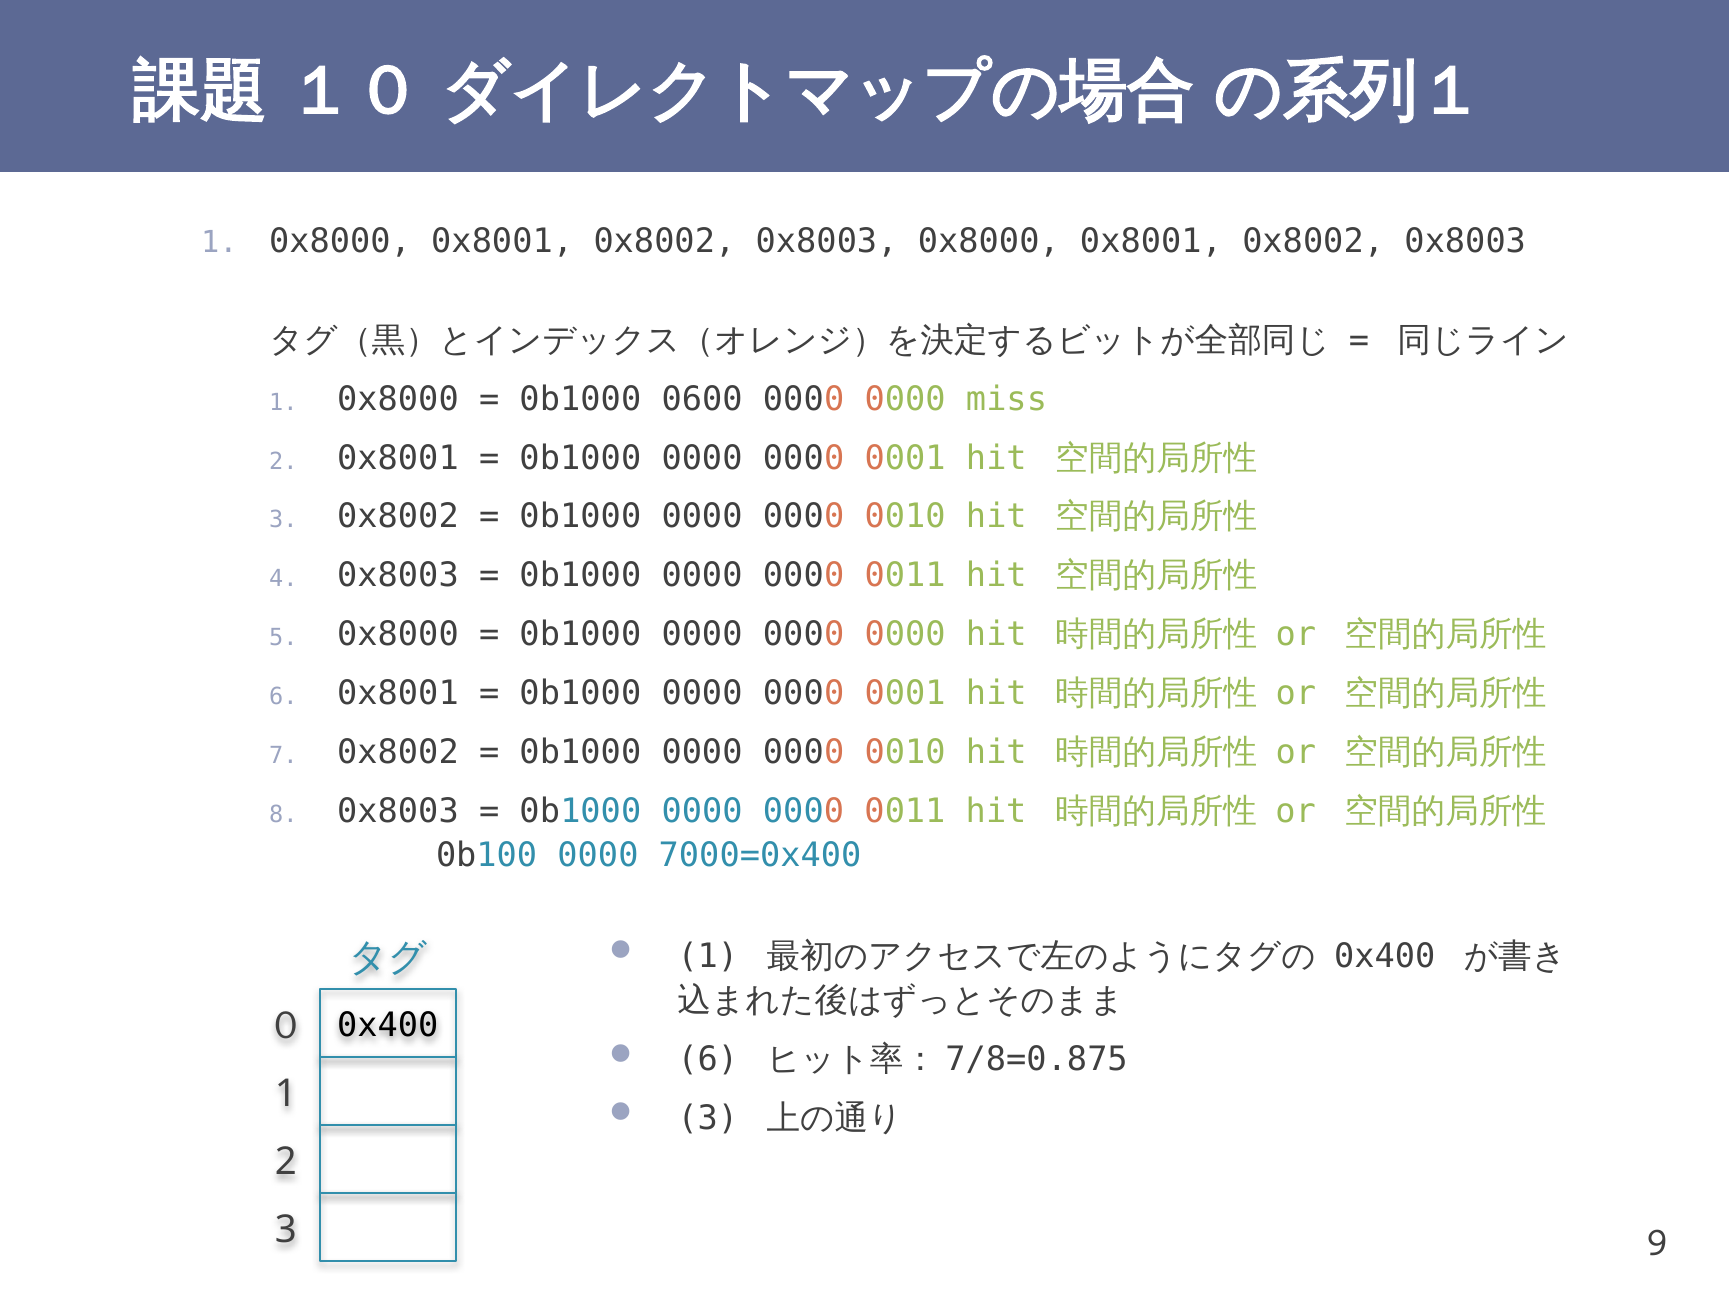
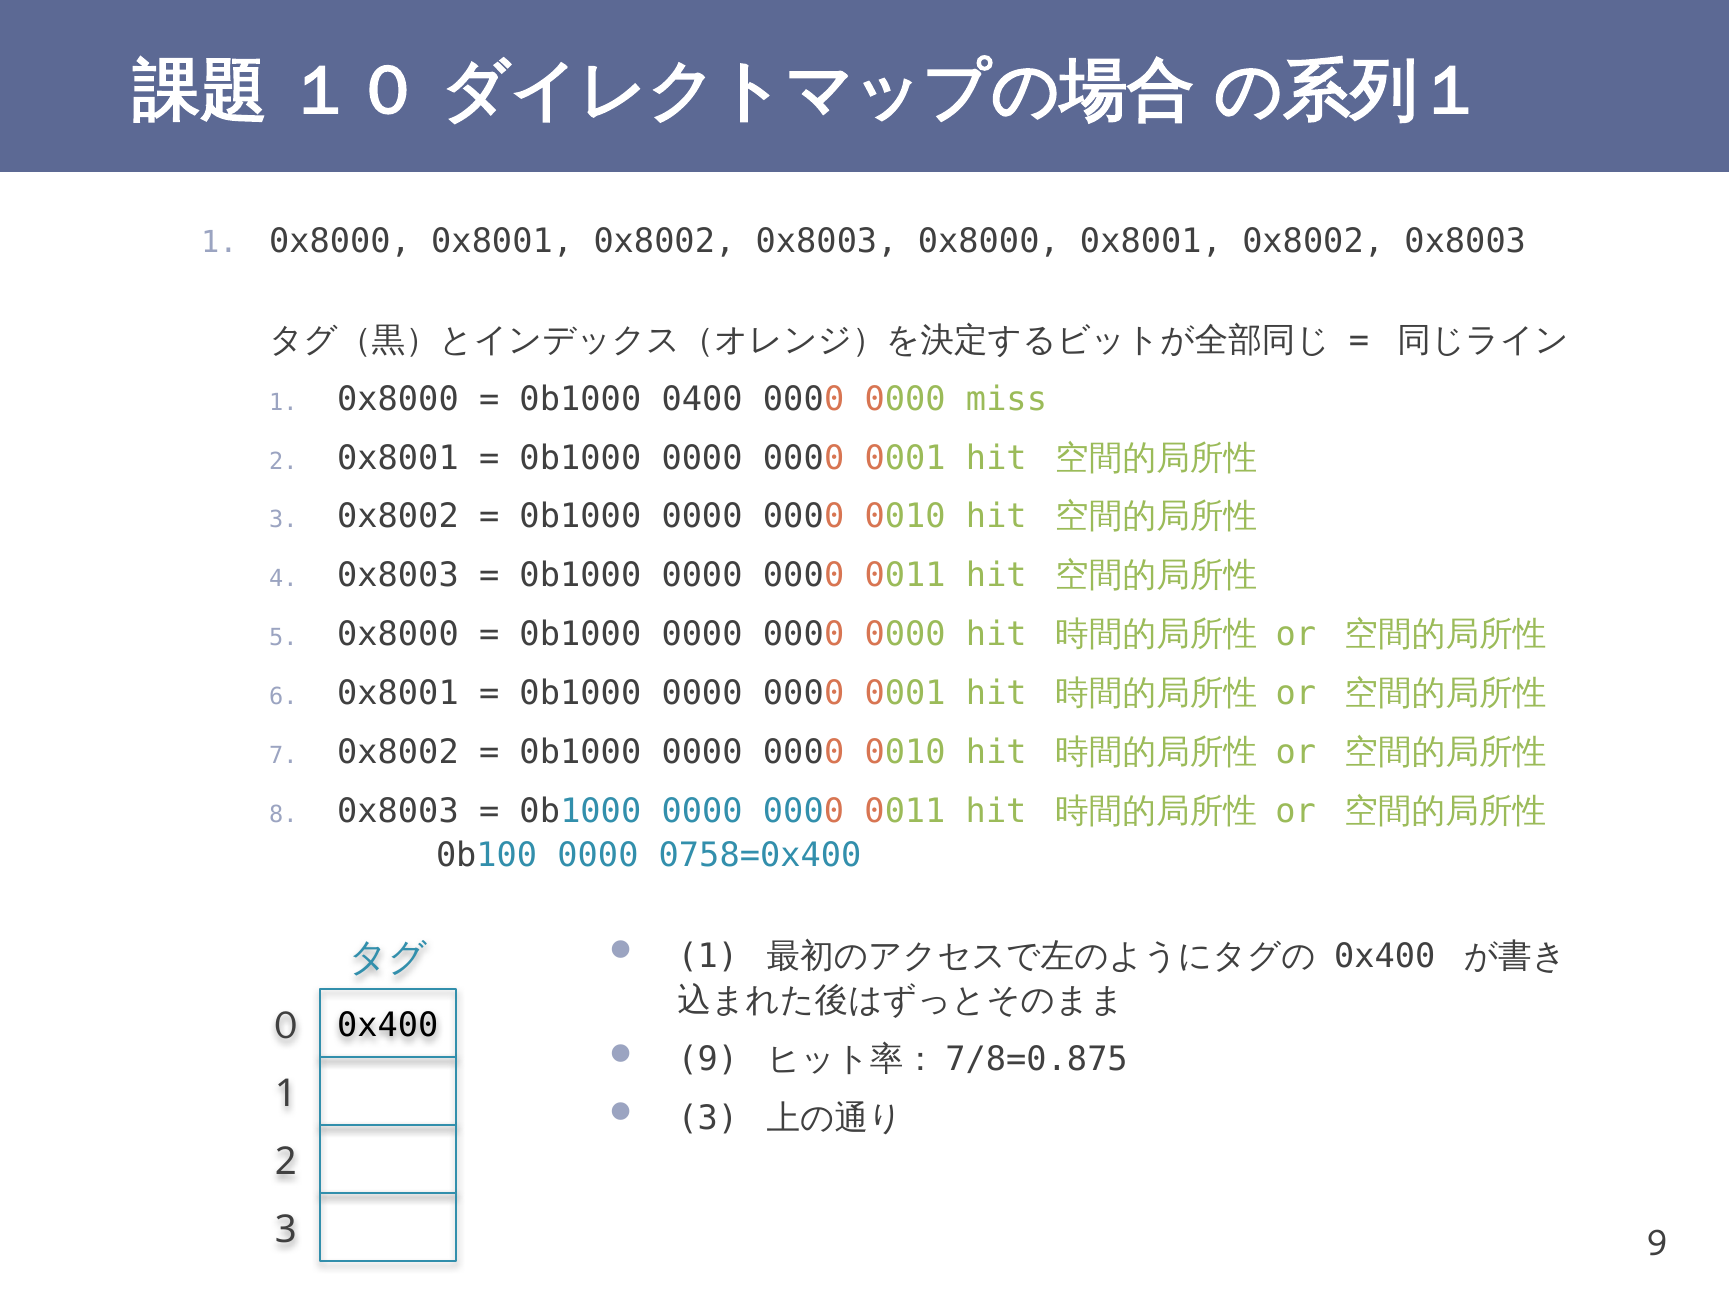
0600: 0600 -> 0400
7000=0x400: 7000=0x400 -> 0758=0x400
6 at (708, 1059): 6 -> 9
